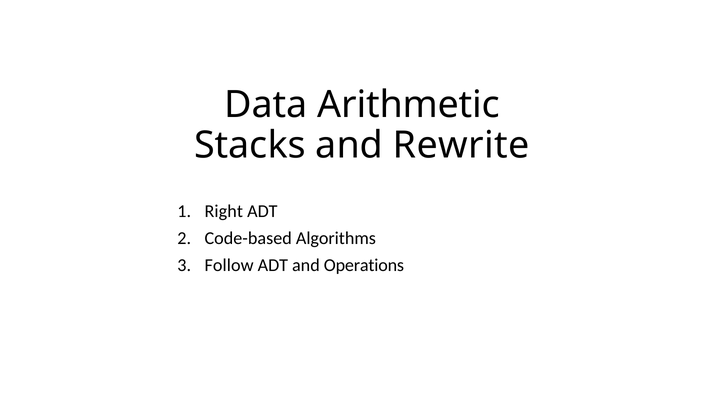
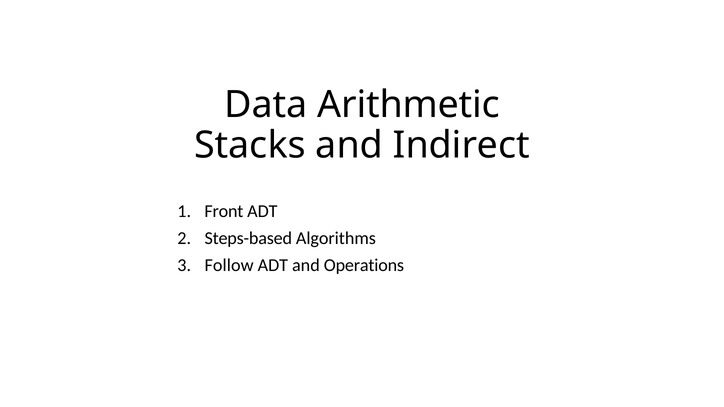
Rewrite: Rewrite -> Indirect
Right: Right -> Front
Code-based: Code-based -> Steps-based
